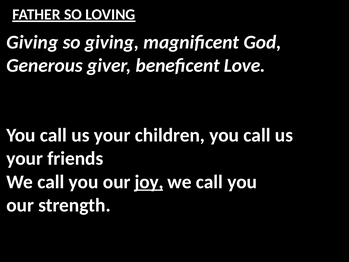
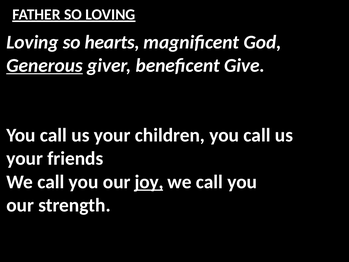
Giving at (32, 42): Giving -> Loving
so giving: giving -> hearts
Generous underline: none -> present
Love: Love -> Give
